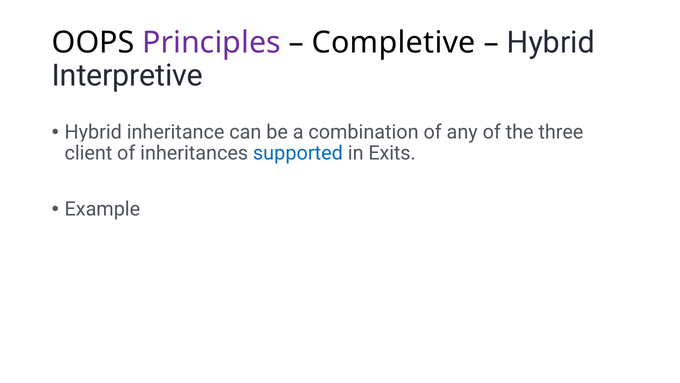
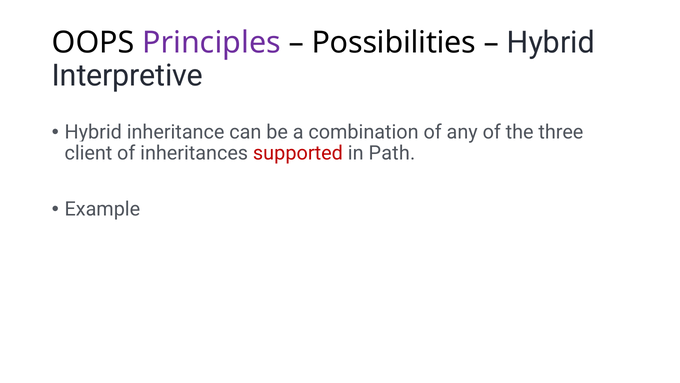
Completive: Completive -> Possibilities
supported colour: blue -> red
Exits: Exits -> Path
